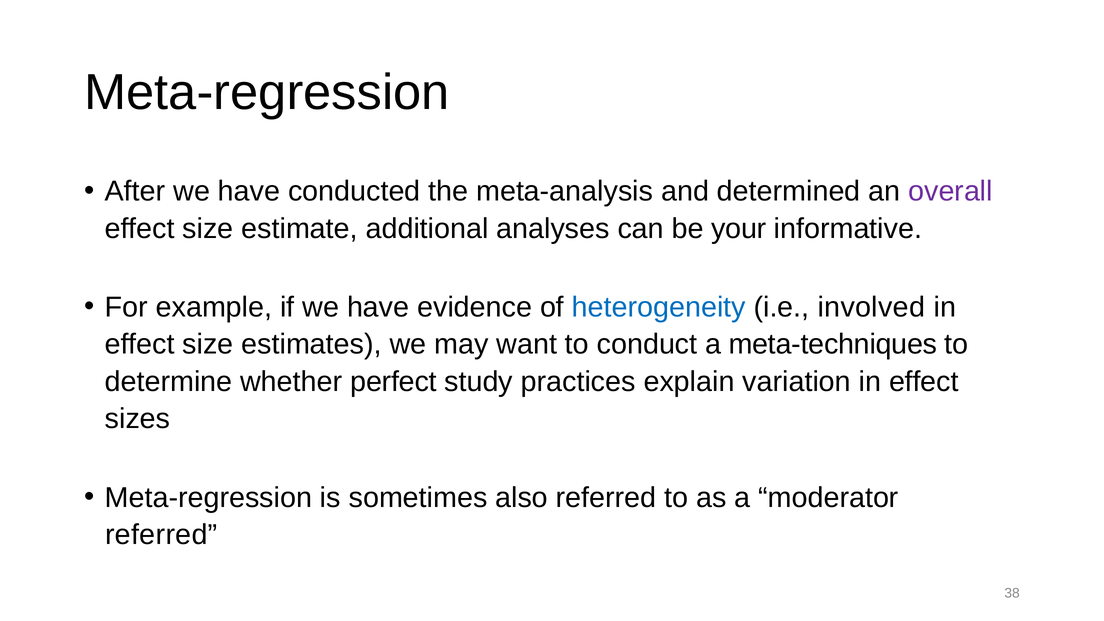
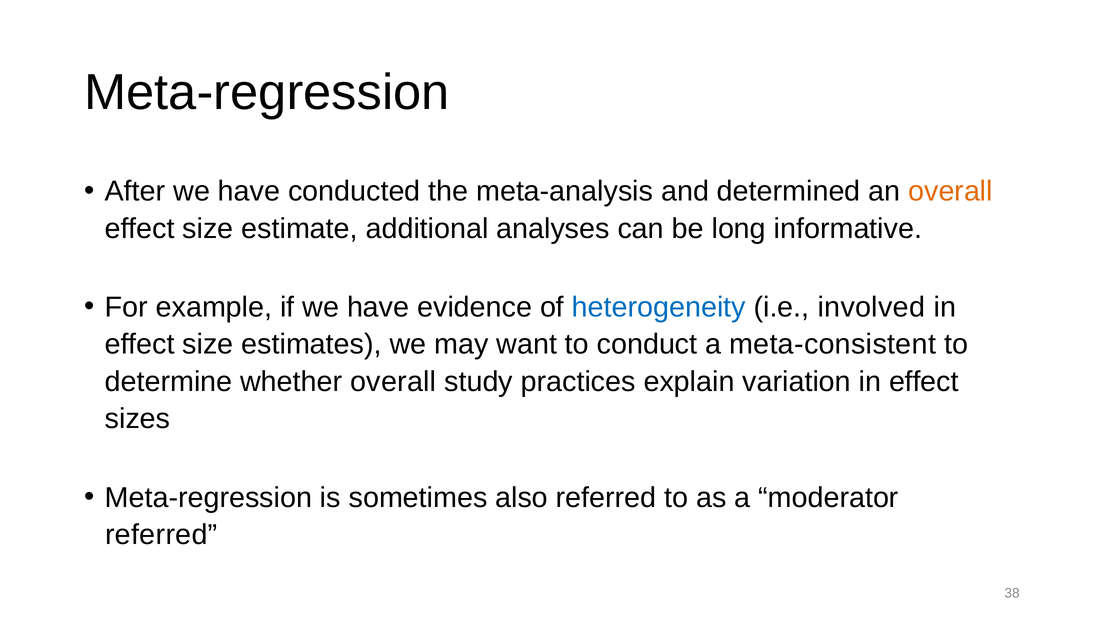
overall at (950, 191) colour: purple -> orange
your: your -> long
meta-techniques: meta-techniques -> meta-consistent
whether perfect: perfect -> overall
